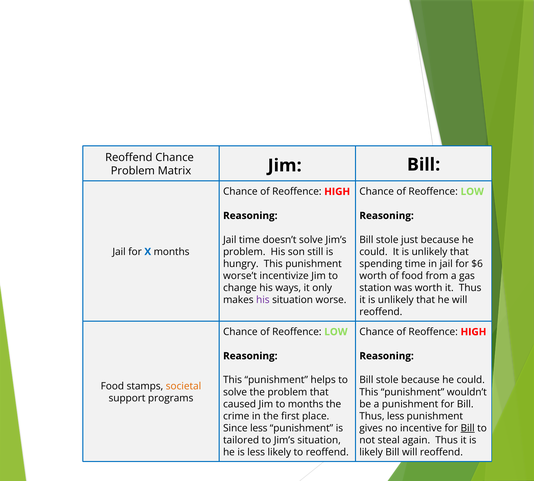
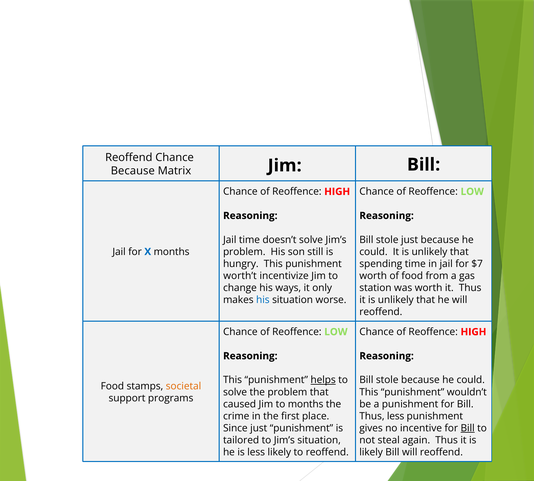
Problem at (133, 171): Problem -> Because
$6: $6 -> $7
worse’t: worse’t -> worth’t
his at (263, 300) colour: purple -> blue
helps underline: none -> present
Since less: less -> just
